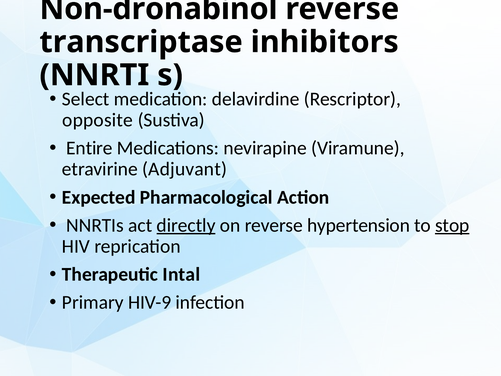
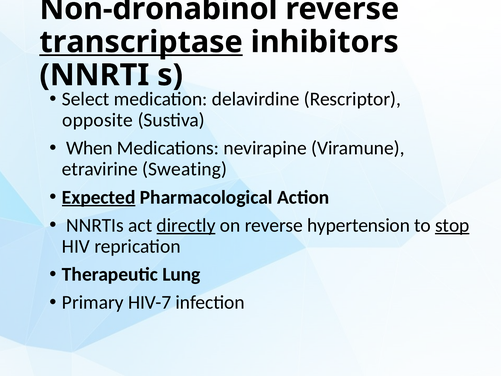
transcriptase underline: none -> present
Entire: Entire -> When
Adjuvant: Adjuvant -> Sweating
Expected underline: none -> present
Intal: Intal -> Lung
HIV-9: HIV-9 -> HIV-7
